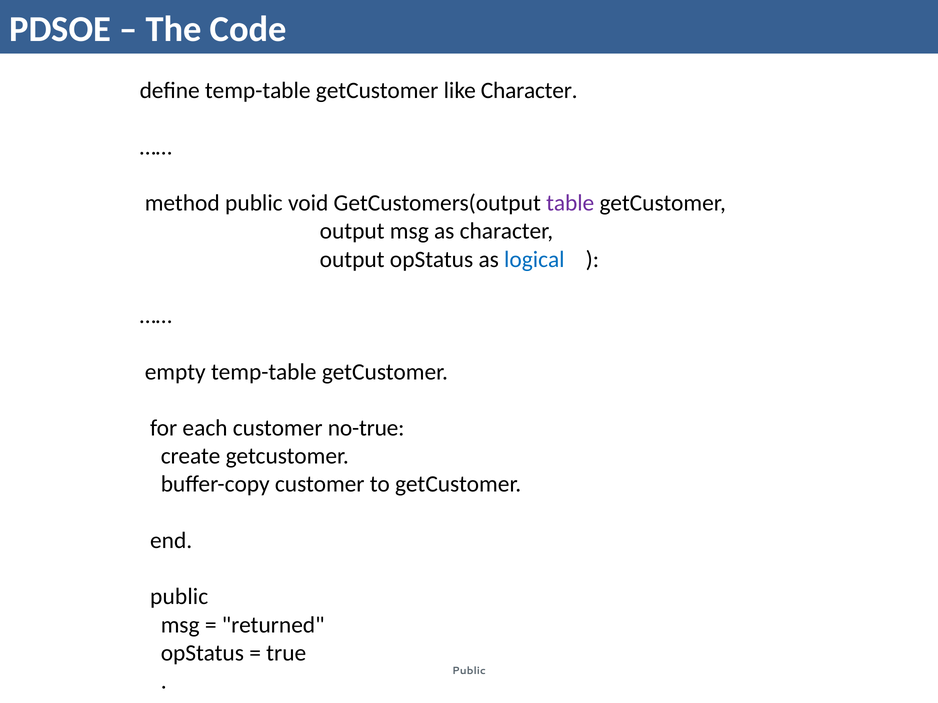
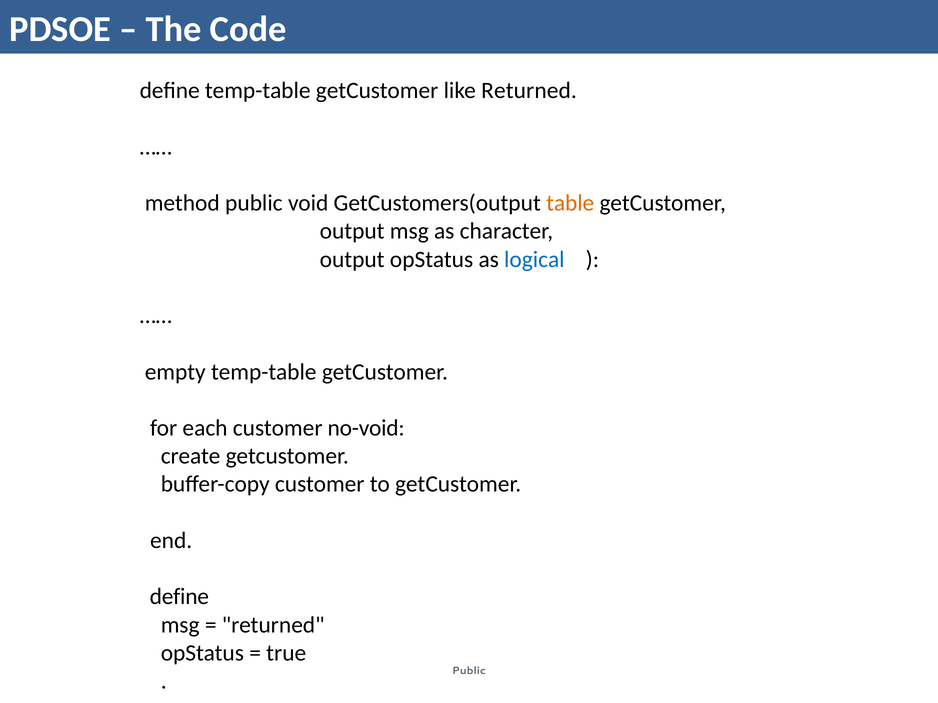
like Character: Character -> Returned
table colour: purple -> orange
no-true: no-true -> no-void
public at (179, 597): public -> define
